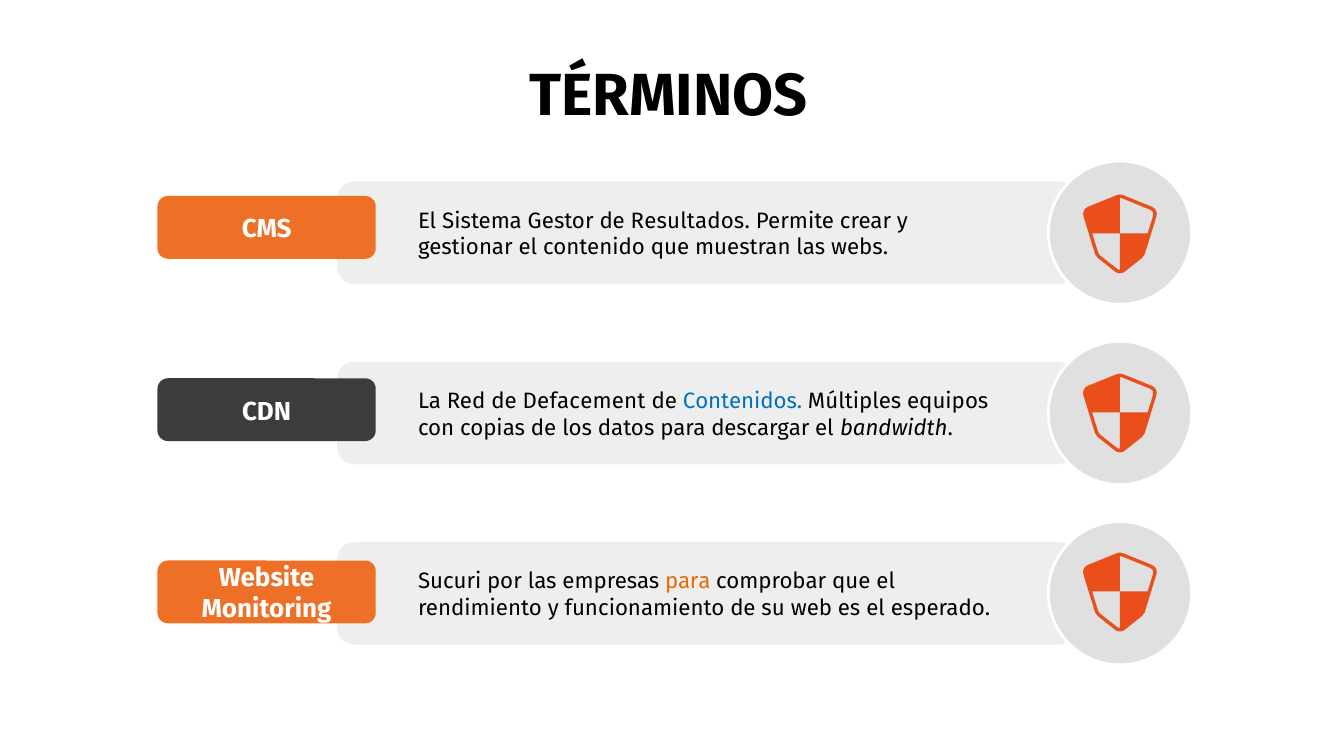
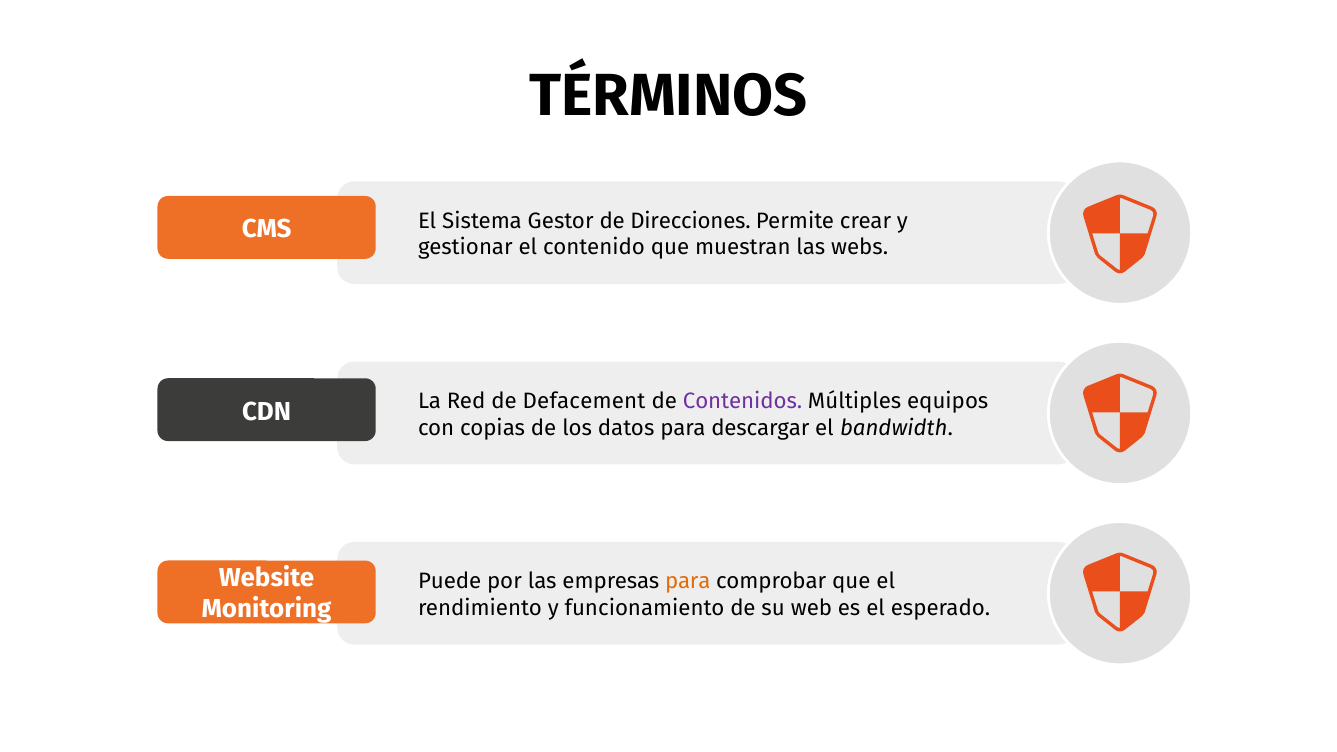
Resultados: Resultados -> Direcciones
Contenidos colour: blue -> purple
Sucuri: Sucuri -> Puede
